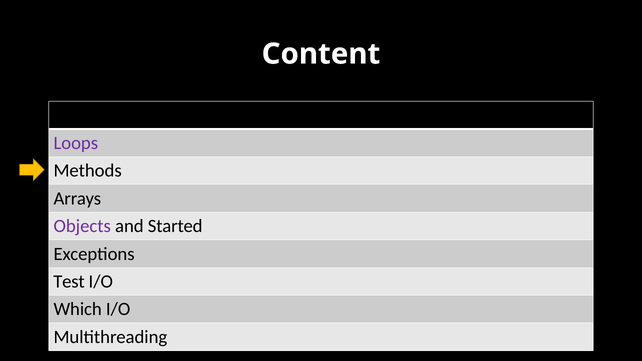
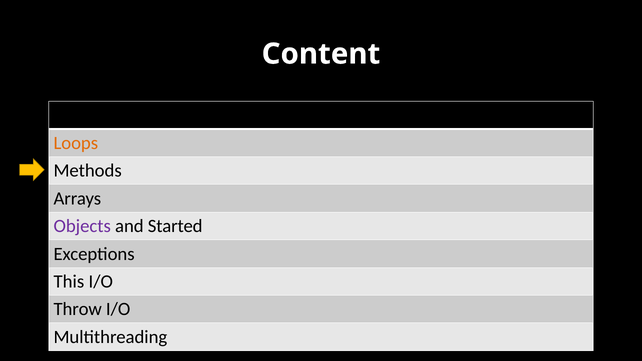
Loops colour: purple -> orange
Test: Test -> This
Which: Which -> Throw
